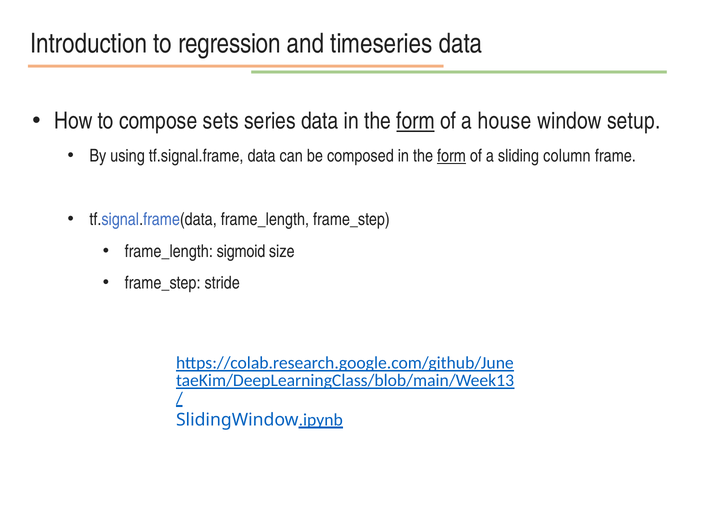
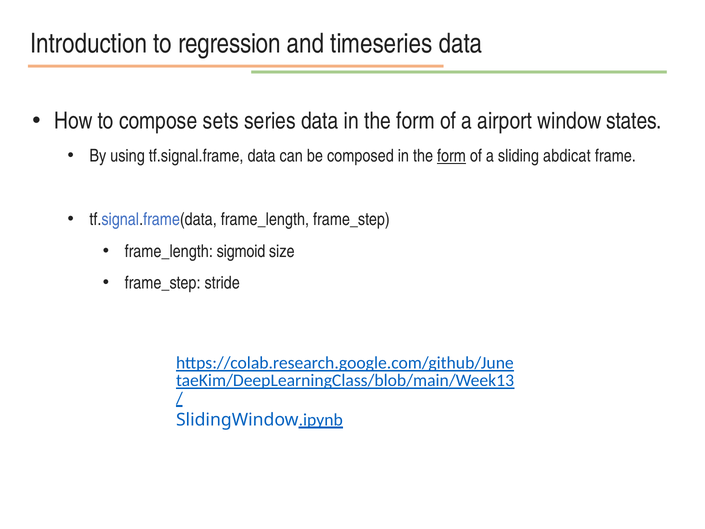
form at (416, 121) underline: present -> none
house: house -> airport
setup: setup -> states
column: column -> abdicat
